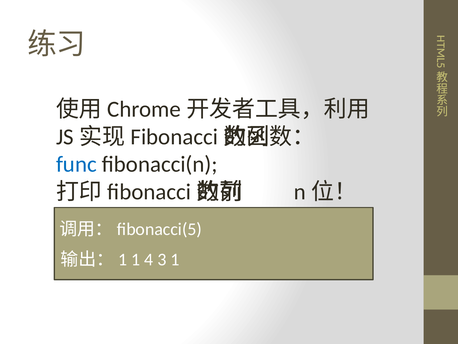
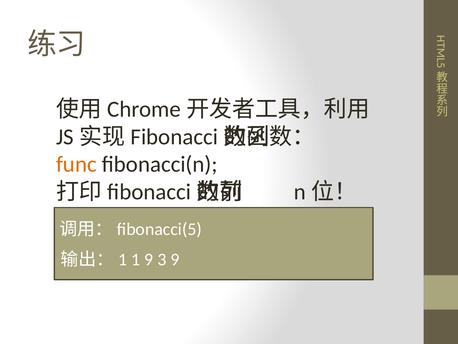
func colour: blue -> orange
1 4: 4 -> 9
3 1: 1 -> 9
